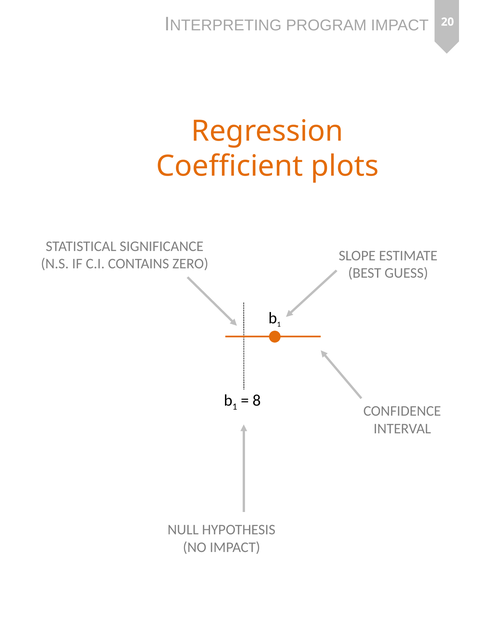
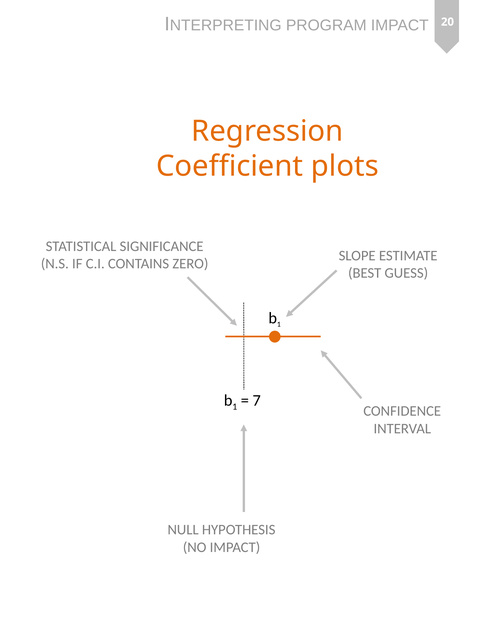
8: 8 -> 7
